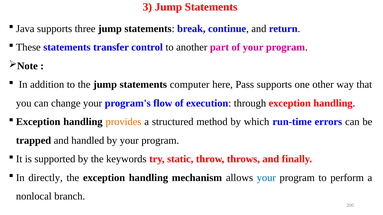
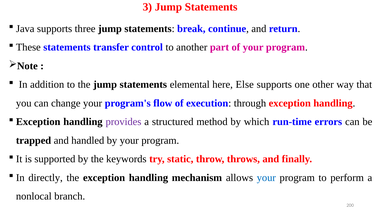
computer: computer -> elemental
Pass: Pass -> Else
provides colour: orange -> purple
